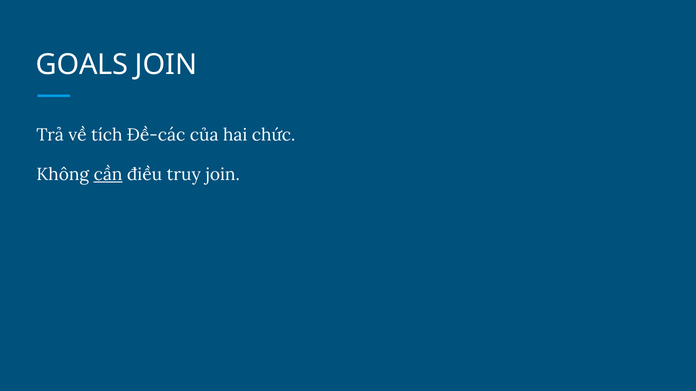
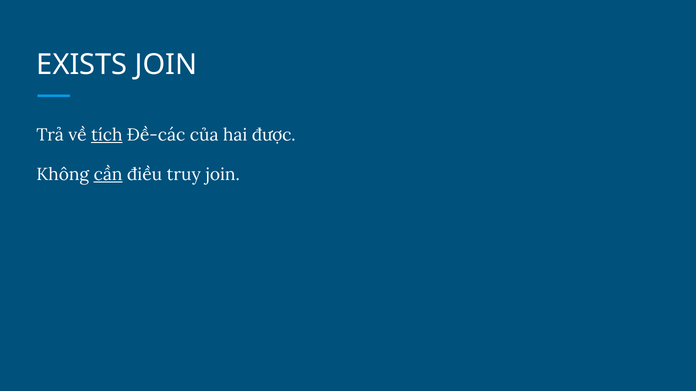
GOALS: GOALS -> EXISTS
tích underline: none -> present
chức: chức -> được
